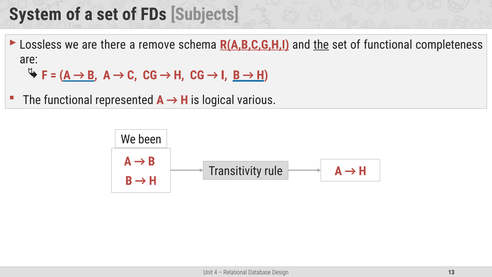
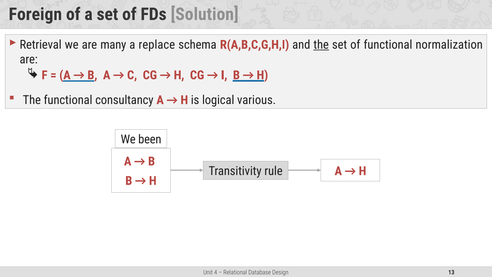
System: System -> Foreign
Subjects: Subjects -> Solution
Lossless: Lossless -> Retrieval
there: there -> many
remove: remove -> replace
R(A,B,C,G,H,I underline: present -> none
completeness: completeness -> normalization
represented: represented -> consultancy
